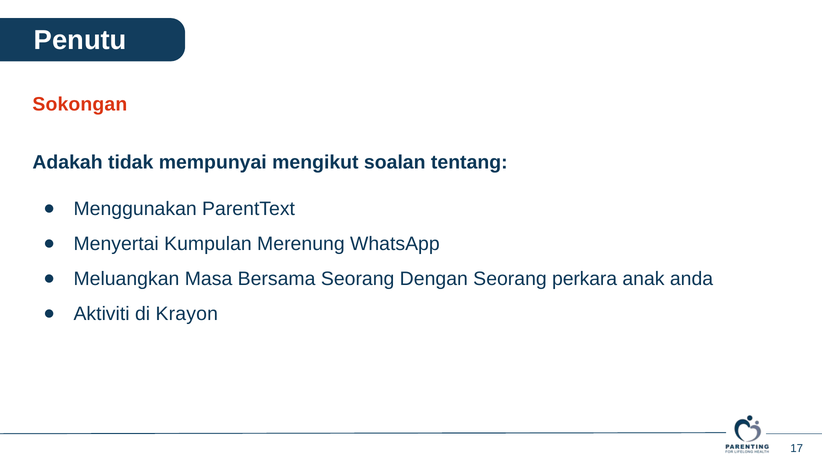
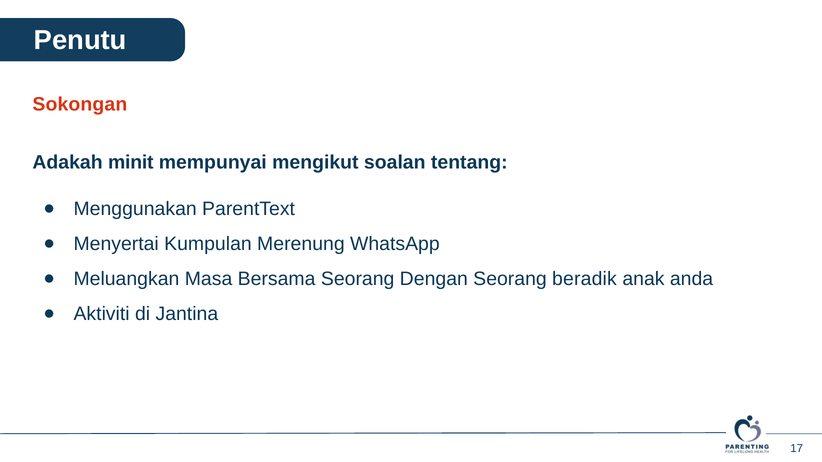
tidak: tidak -> minit
perkara: perkara -> beradik
Krayon: Krayon -> Jantina
